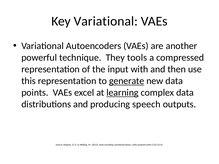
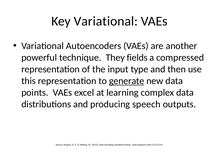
tools: tools -> fields
with: with -> type
learning underline: present -> none
